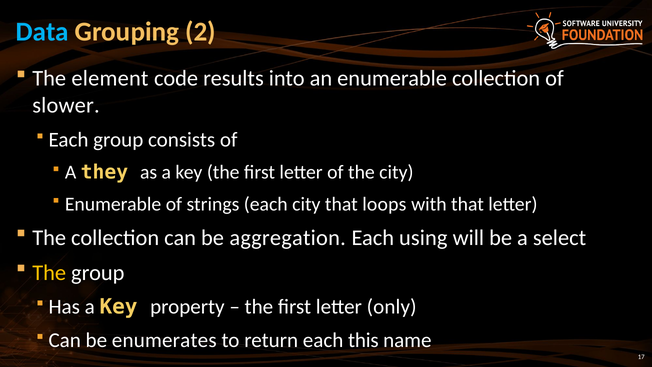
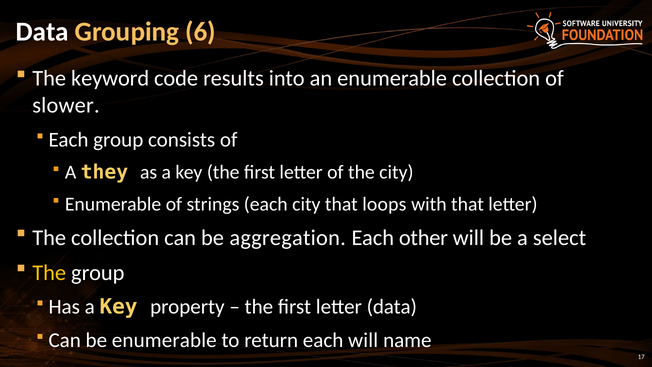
Data at (42, 32) colour: light blue -> white
2: 2 -> 6
element: element -> keyword
using: using -> other
letter only: only -> data
be enumerates: enumerates -> enumerable
each this: this -> will
